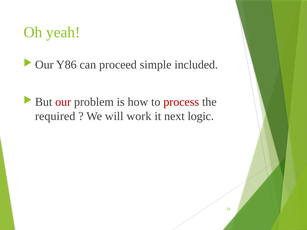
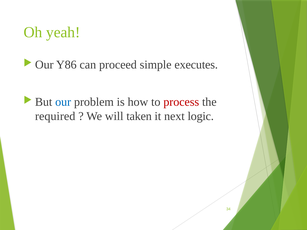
included: included -> executes
our at (63, 102) colour: red -> blue
work: work -> taken
